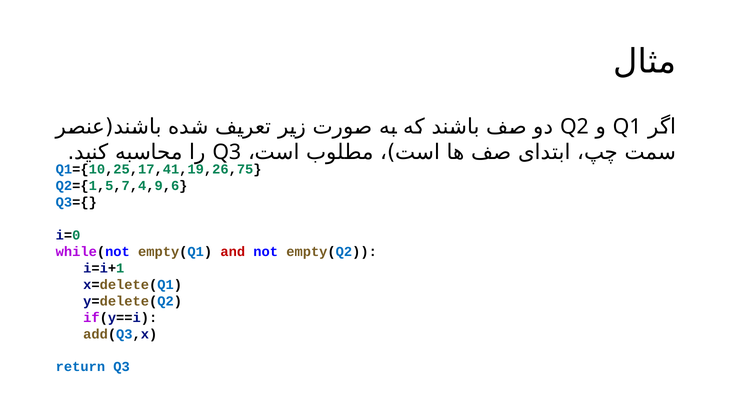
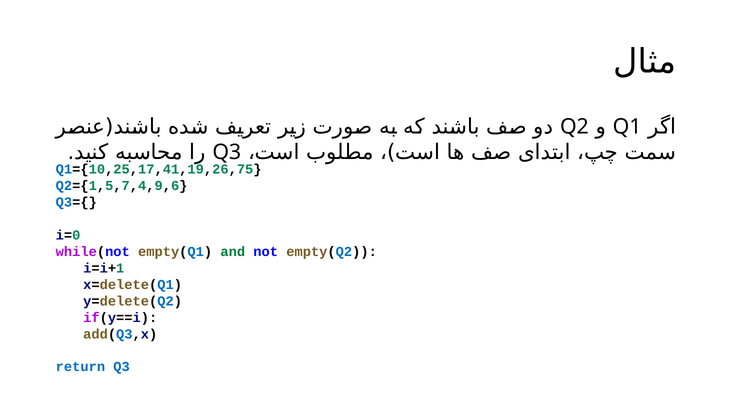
and colour: red -> green
